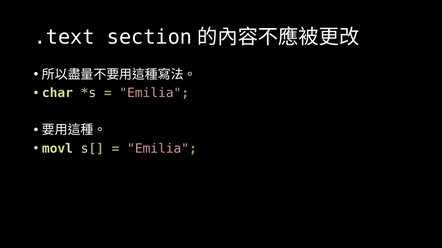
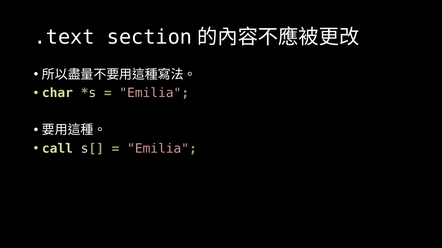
movl: movl -> call
